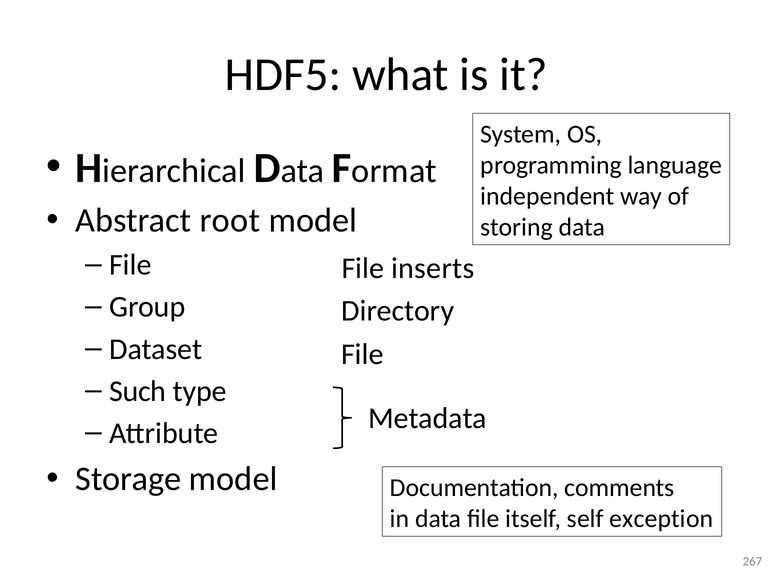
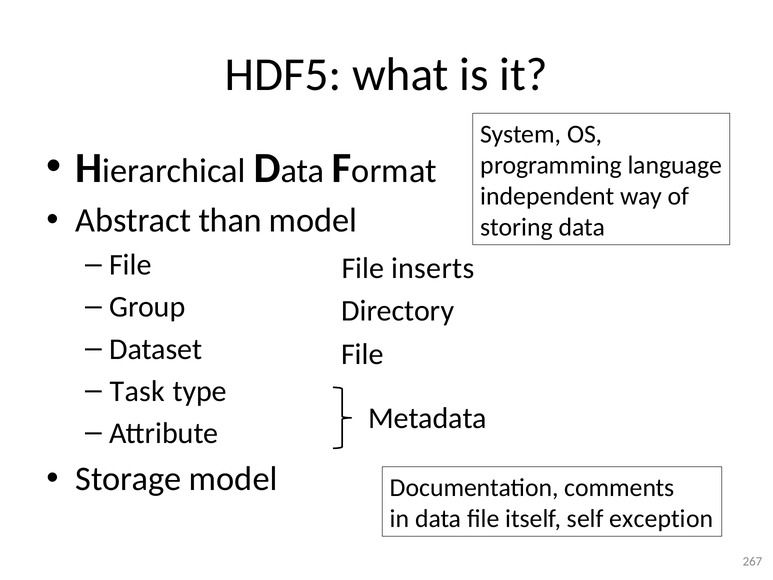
root: root -> than
Such: Such -> Task
